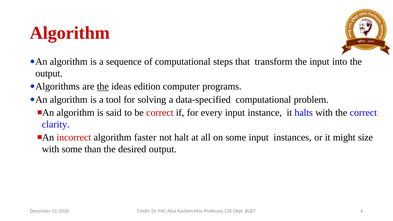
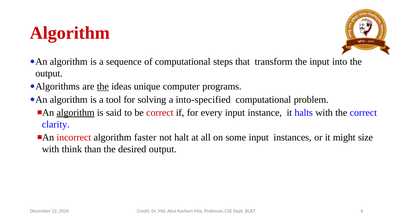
edition: edition -> unique
data-specified: data-specified -> into-specified
algorithm at (76, 113) underline: none -> present
with some: some -> think
